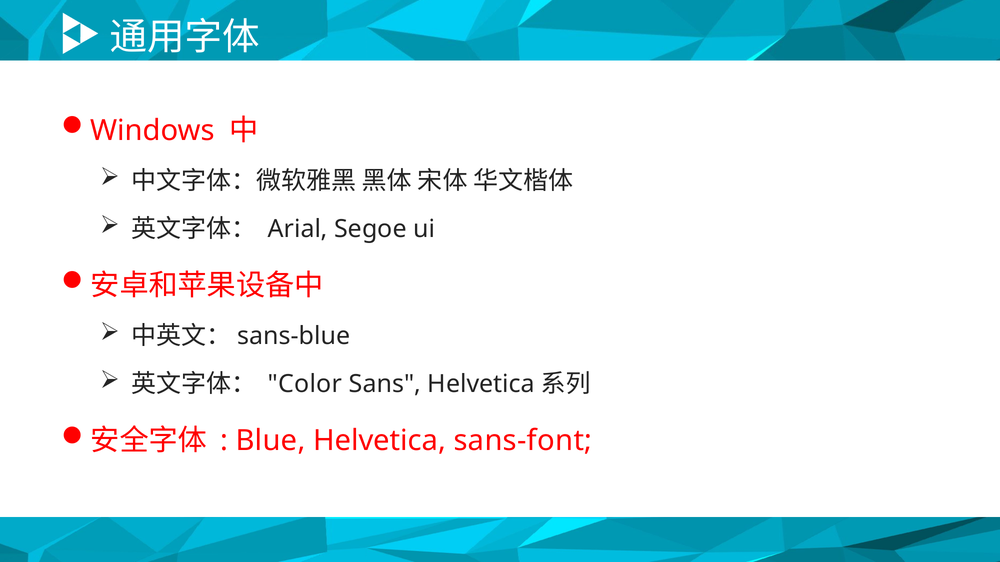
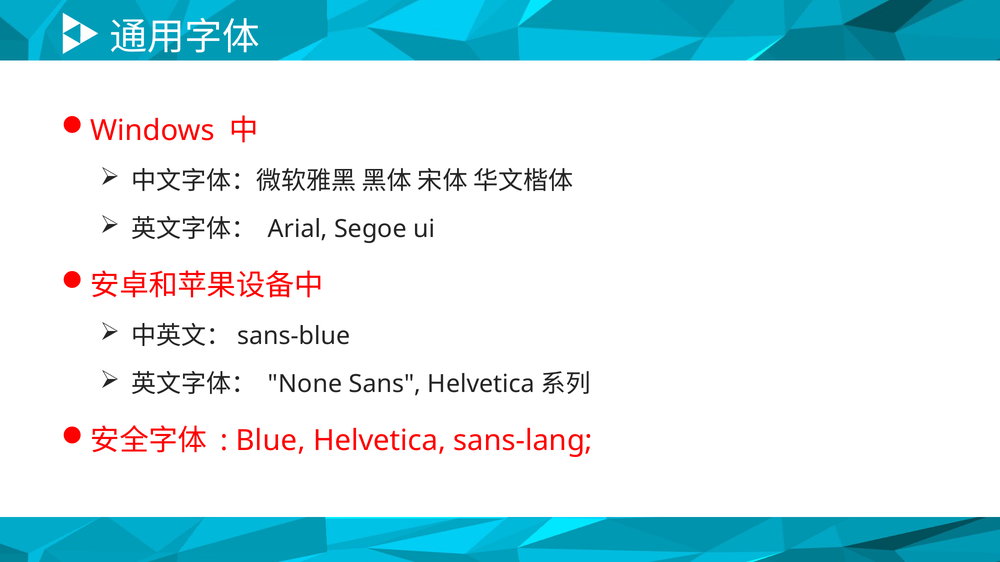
Color: Color -> None
sans-font: sans-font -> sans-lang
